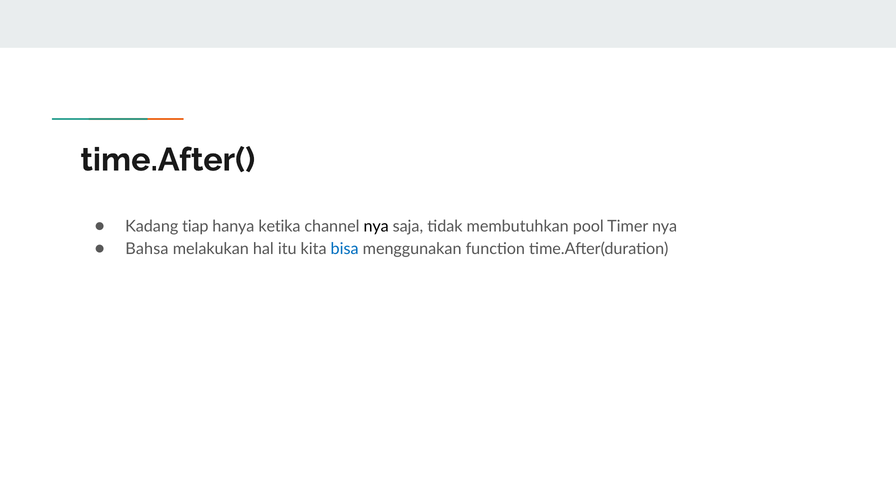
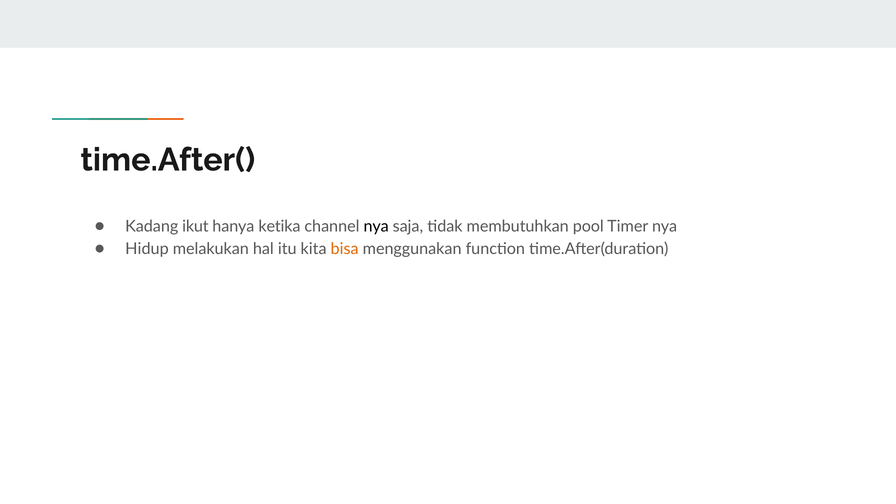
tiap: tiap -> ikut
Bahsa: Bahsa -> Hidup
bisa colour: blue -> orange
